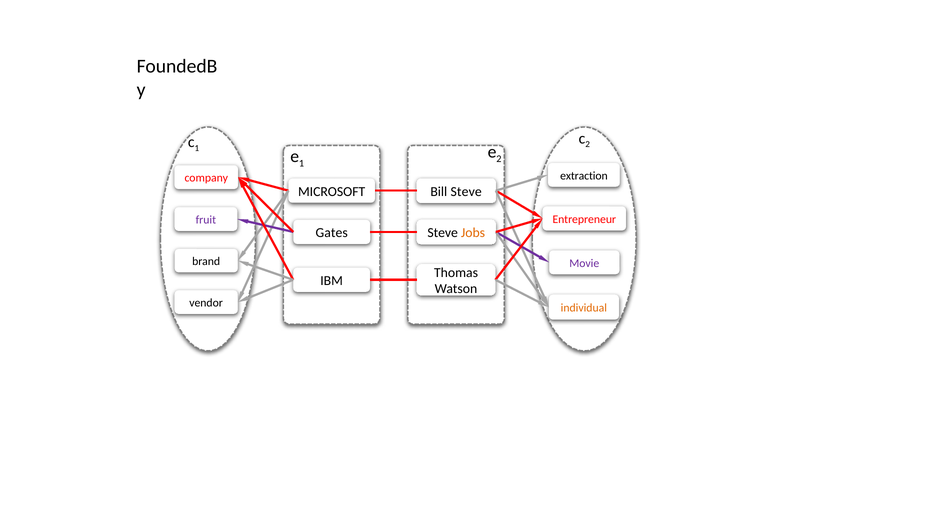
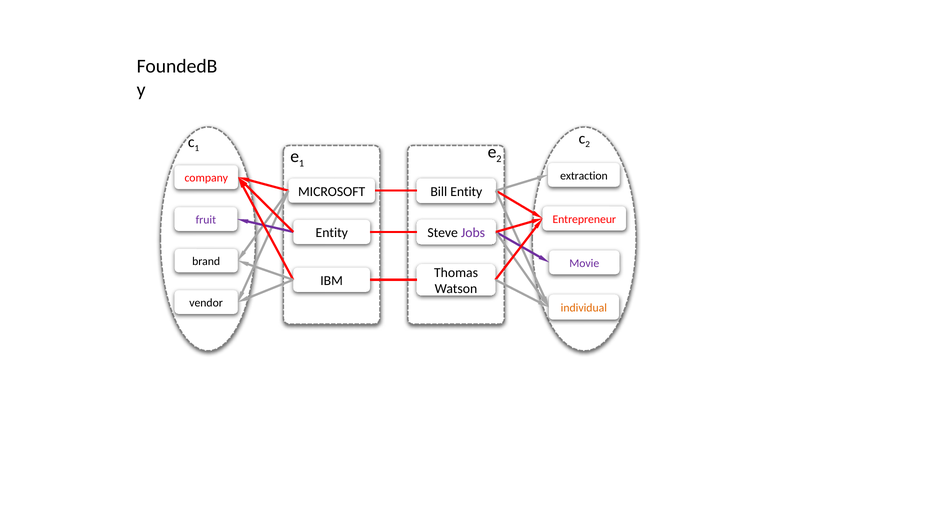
Bill Steve: Steve -> Entity
Gates at (332, 233): Gates -> Entity
Jobs colour: orange -> purple
